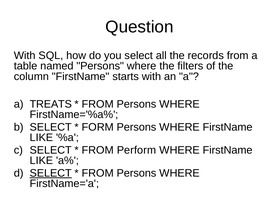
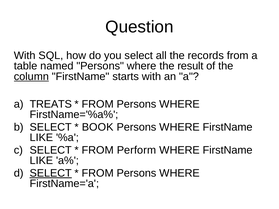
filters: filters -> result
column underline: none -> present
FORM: FORM -> BOOK
